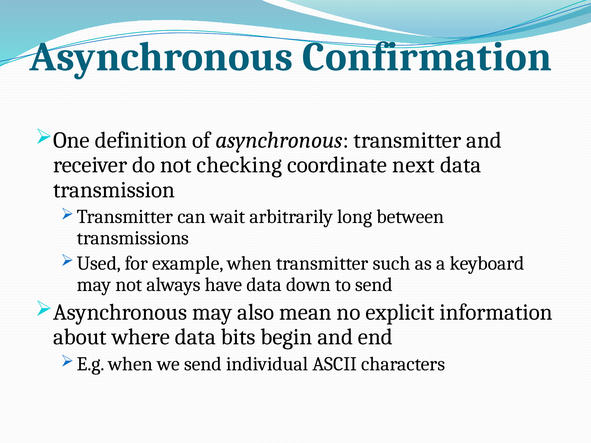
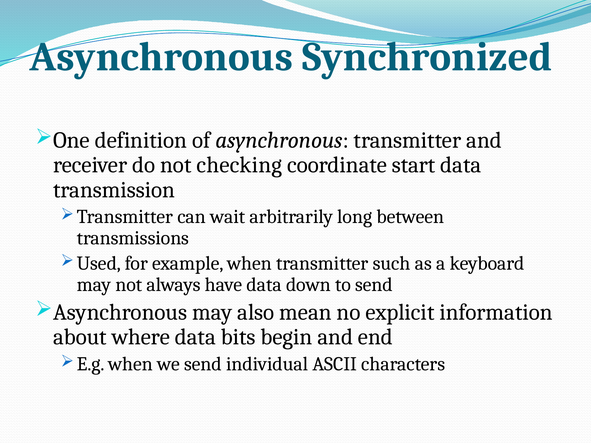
Confirmation: Confirmation -> Synchronized
next: next -> start
